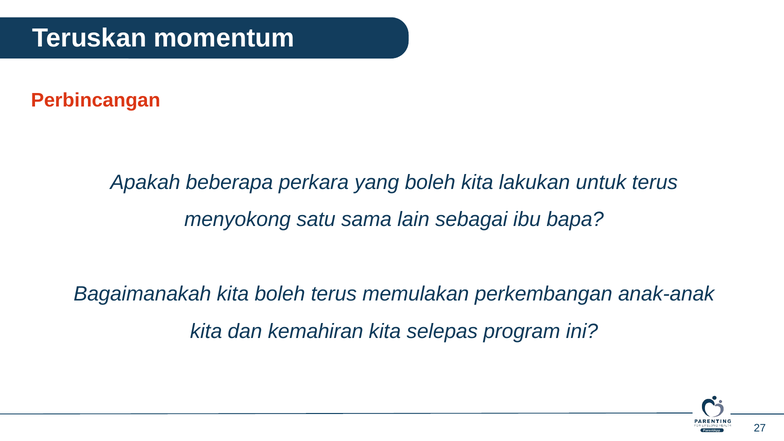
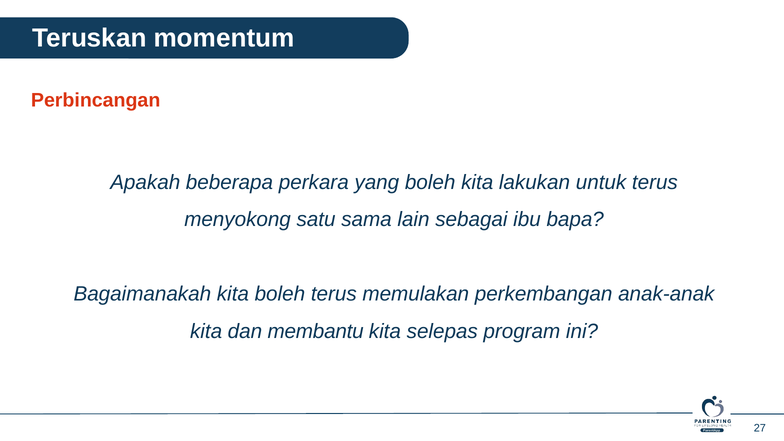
kemahiran: kemahiran -> membantu
